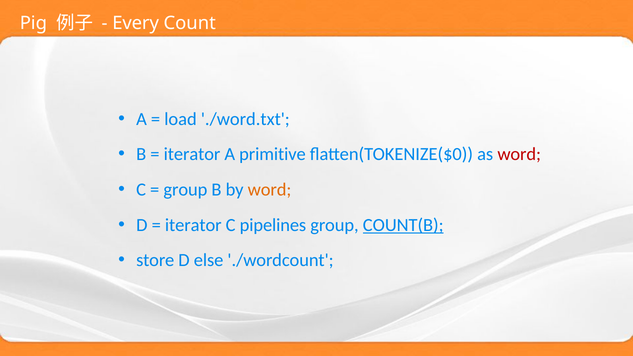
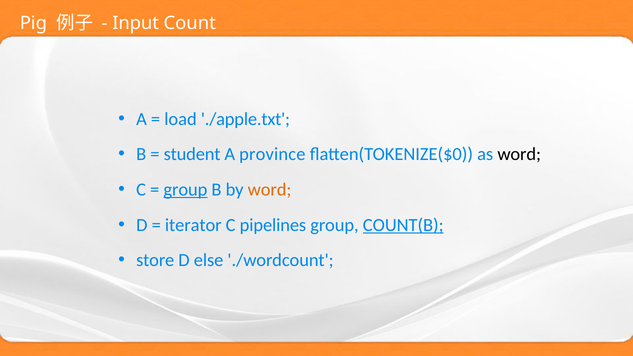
Every: Every -> Input
./word.txt: ./word.txt -> ./apple.txt
iterator at (192, 154): iterator -> student
primitive: primitive -> province
word at (519, 154) colour: red -> black
group at (185, 190) underline: none -> present
